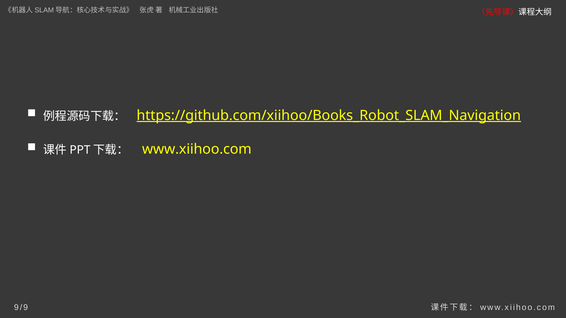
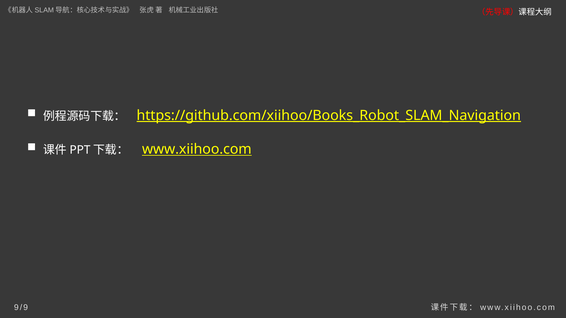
www.xiihoo.com at (197, 149) underline: none -> present
